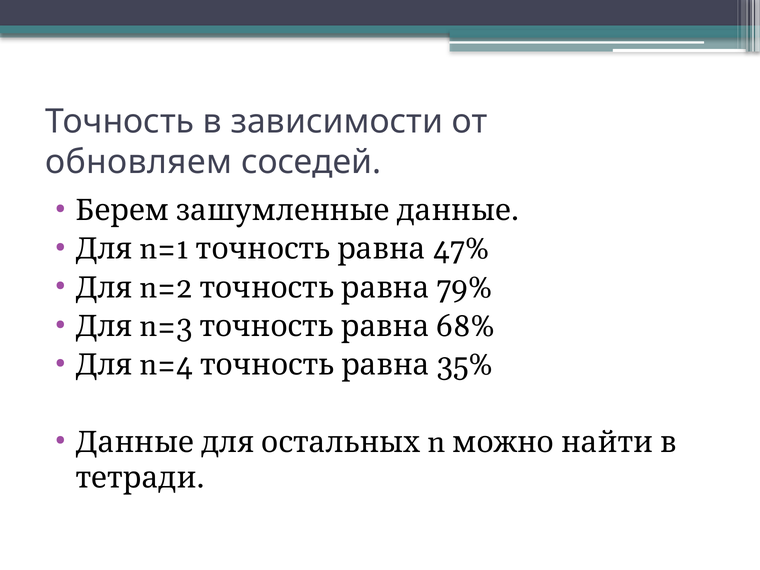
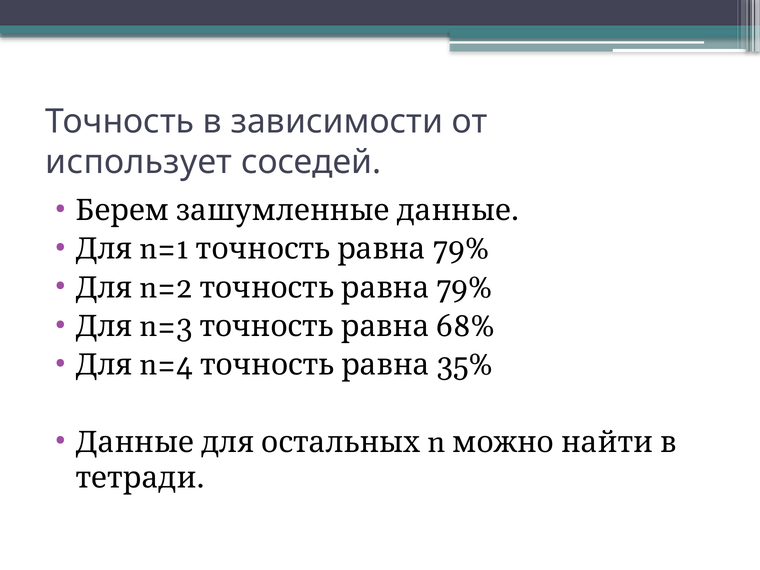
обновляем: обновляем -> использует
47%: 47% -> 79%
